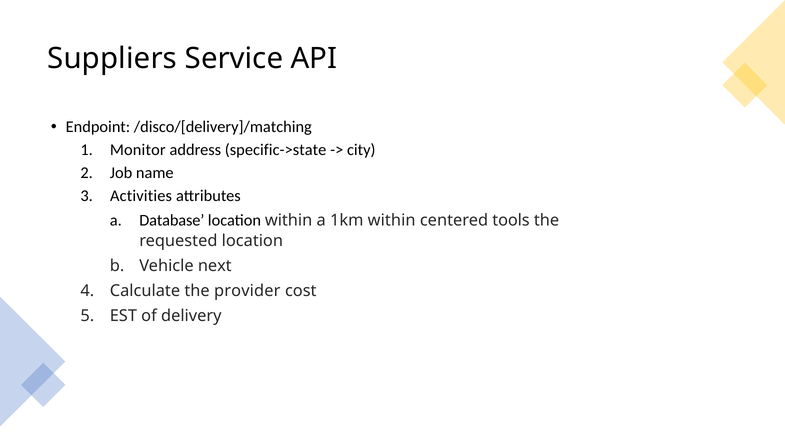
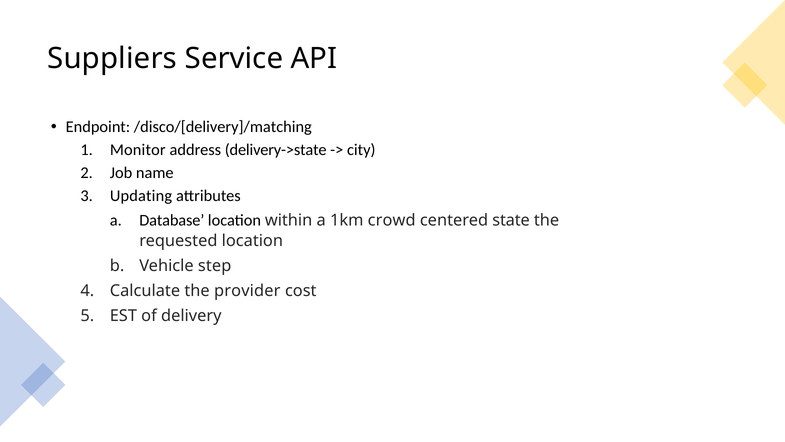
specific->state: specific->state -> delivery->state
Activities: Activities -> Updating
1km within: within -> crowd
tools: tools -> state
next: next -> step
